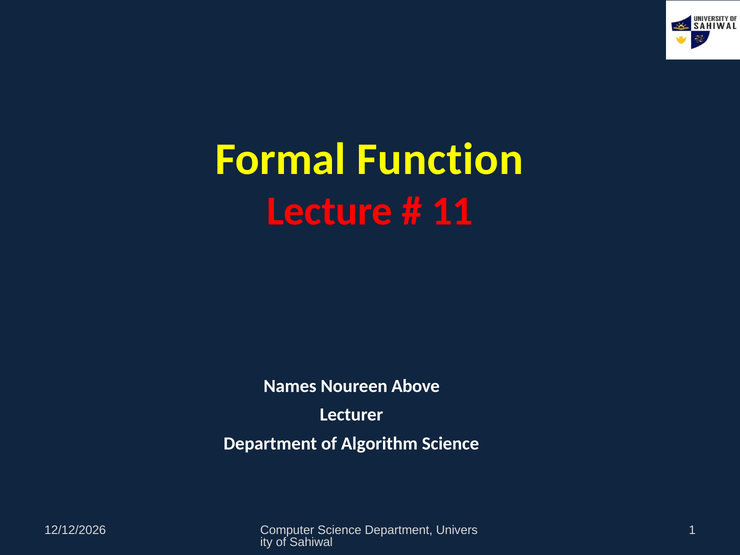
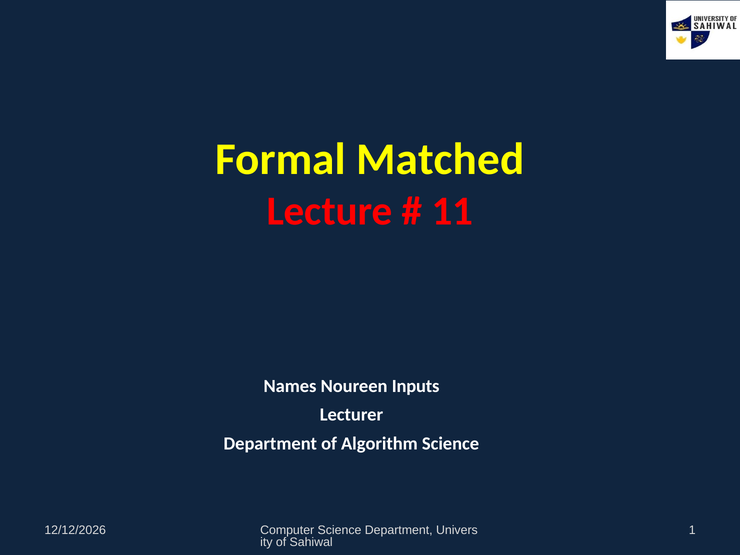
Function: Function -> Matched
Above: Above -> Inputs
